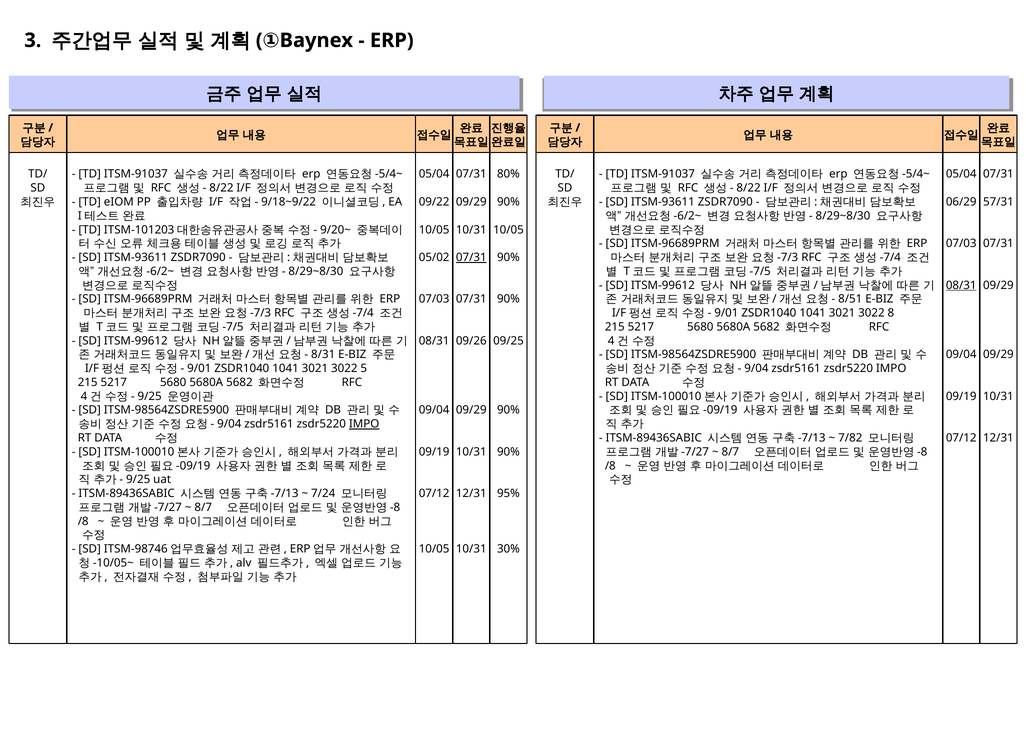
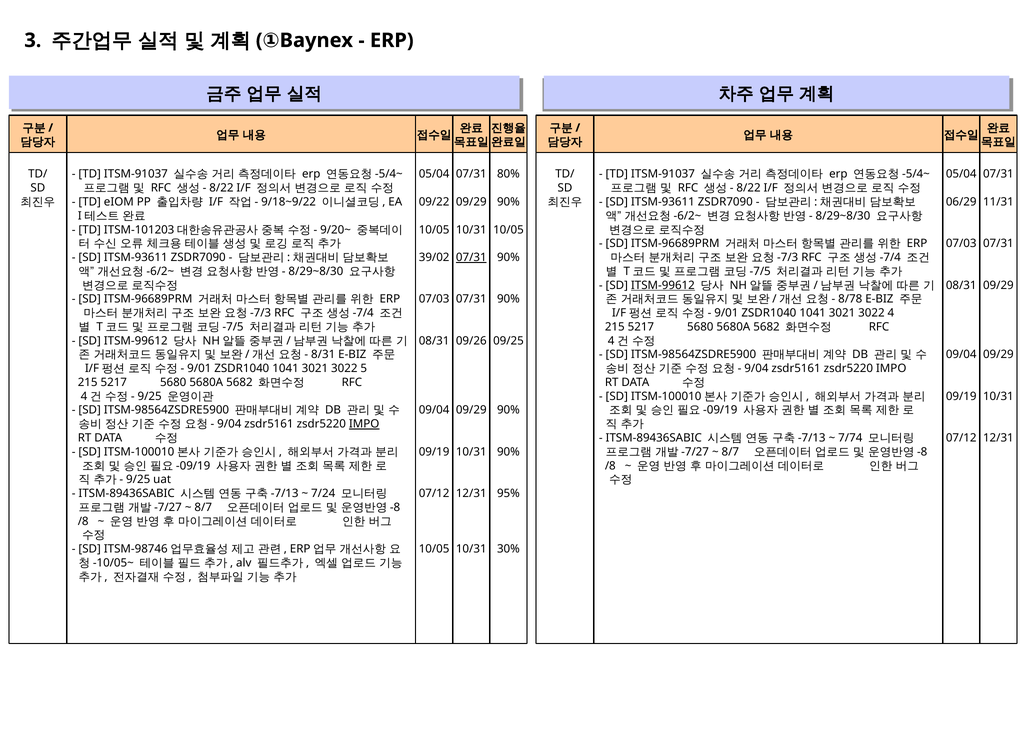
57/31: 57/31 -> 11/31
05/02: 05/02 -> 39/02
ITSM-99612 at (663, 285) underline: none -> present
08/31 at (961, 285) underline: present -> none
8/51: 8/51 -> 8/78
8: 8 -> 4
7/82: 7/82 -> 7/74
